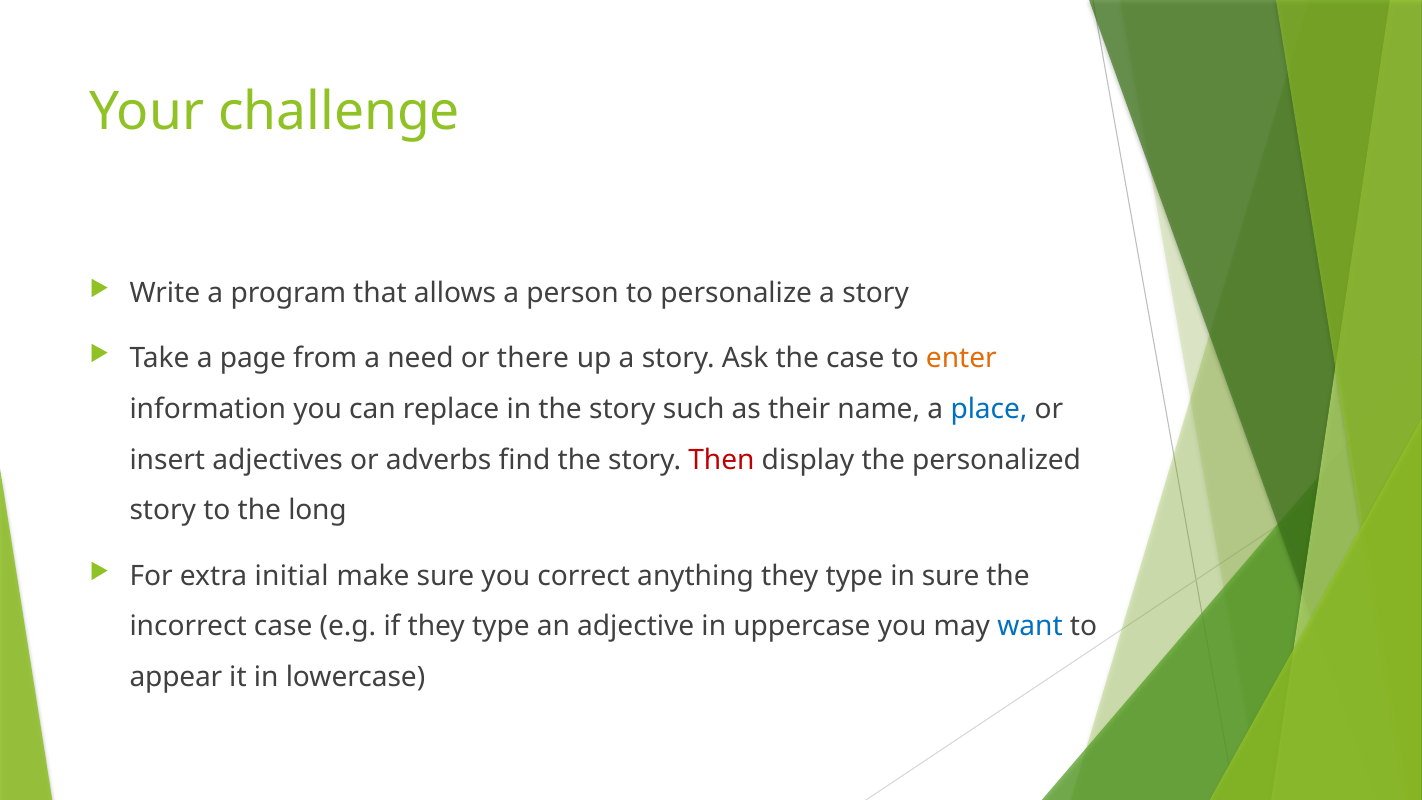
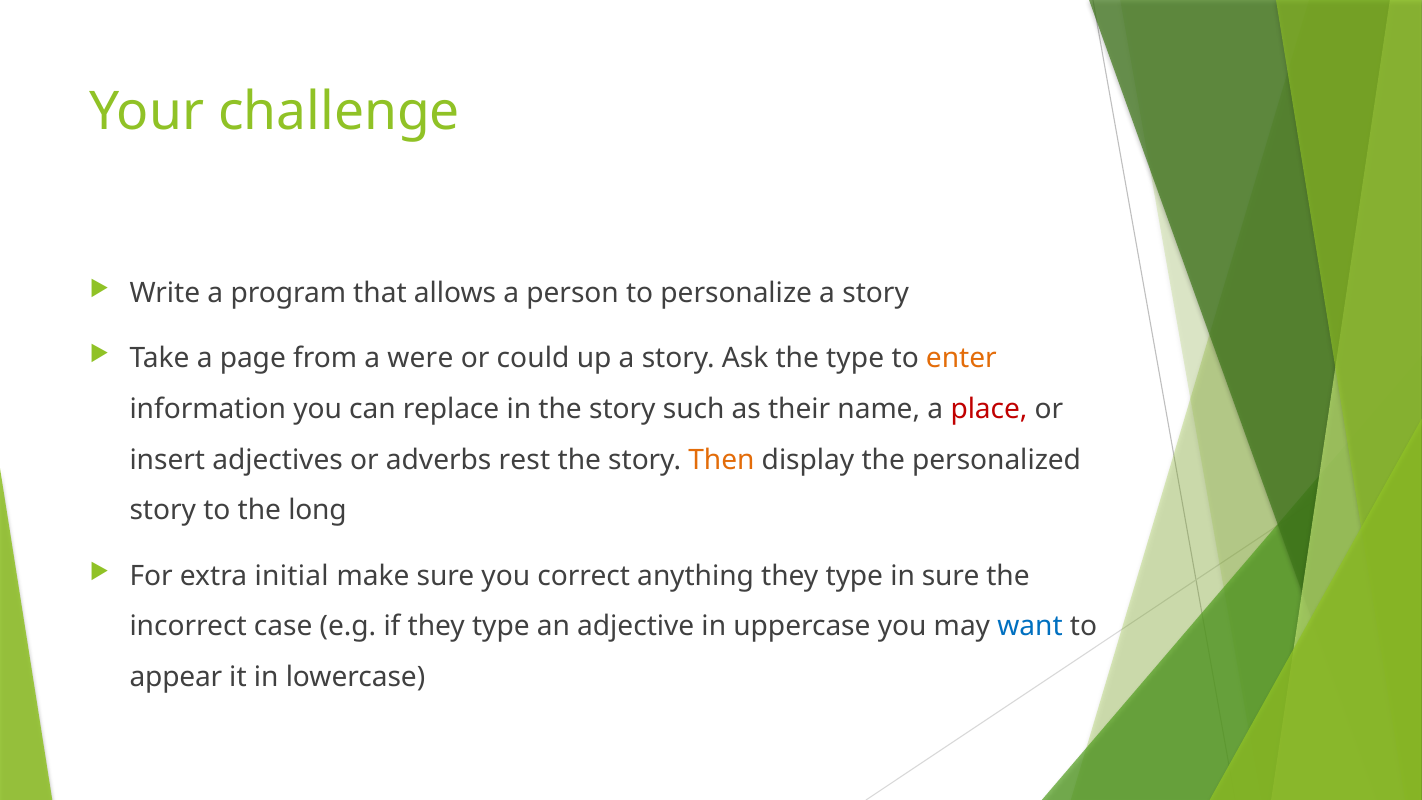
need: need -> were
there: there -> could
the case: case -> type
place colour: blue -> red
find: find -> rest
Then colour: red -> orange
